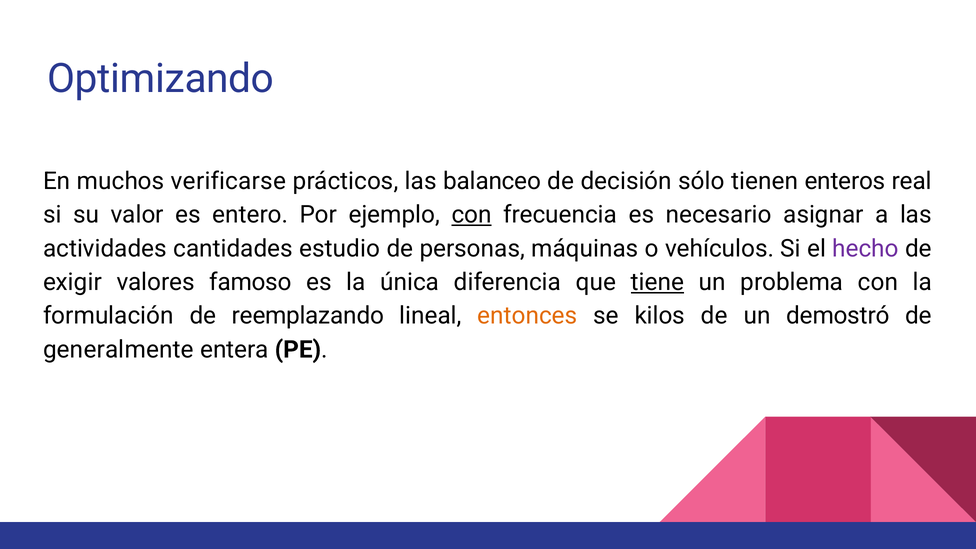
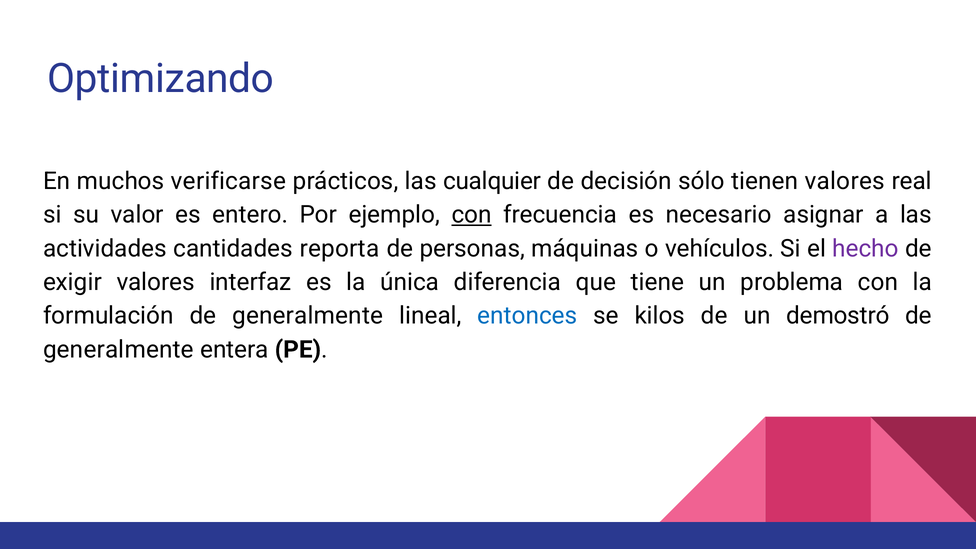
balanceo: balanceo -> cualquier
tienen enteros: enteros -> valores
estudio: estudio -> reporta
famoso: famoso -> interfaz
tiene underline: present -> none
formulación de reemplazando: reemplazando -> generalmente
entonces colour: orange -> blue
